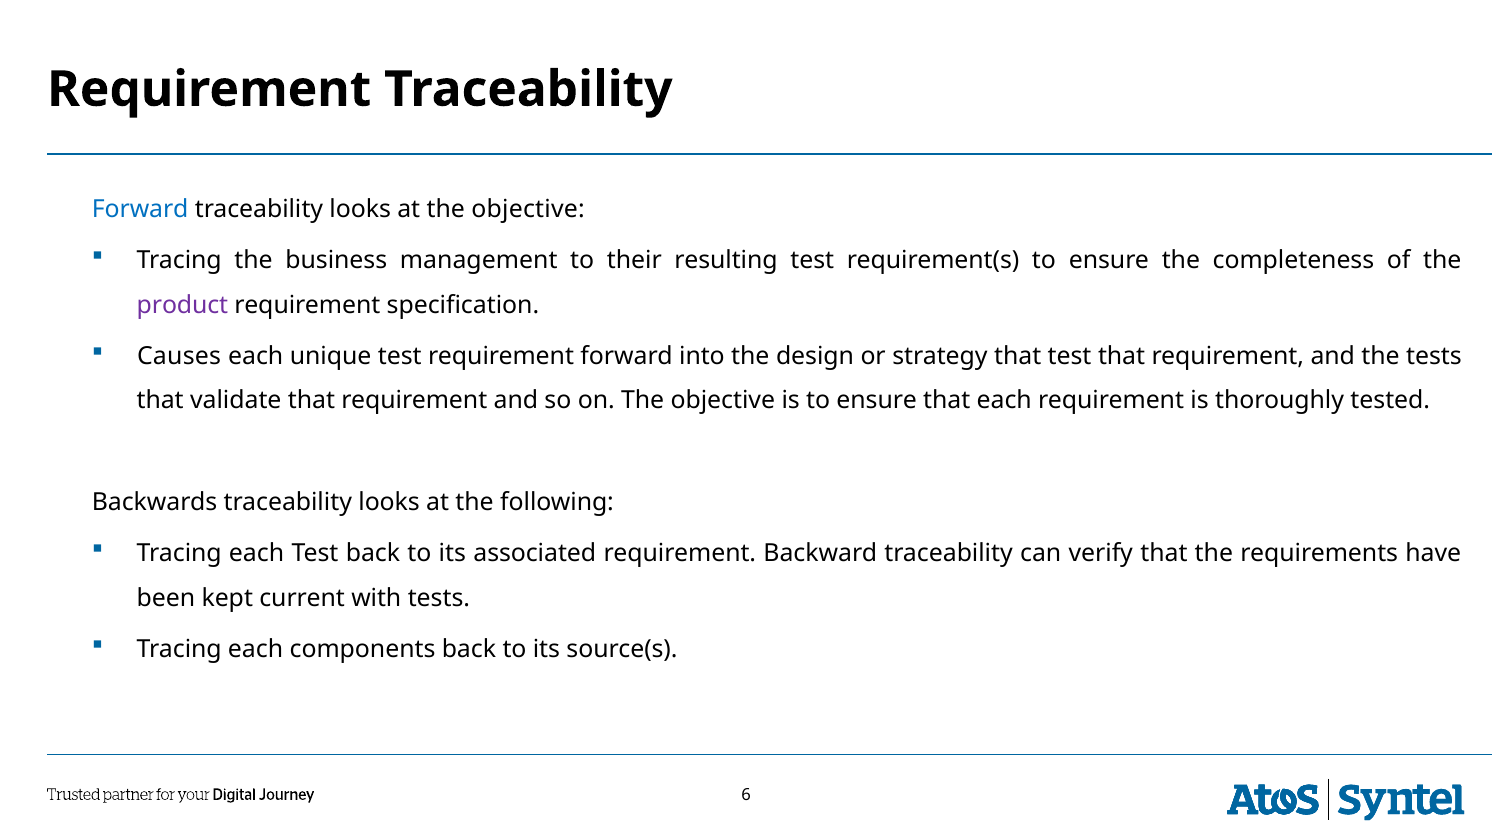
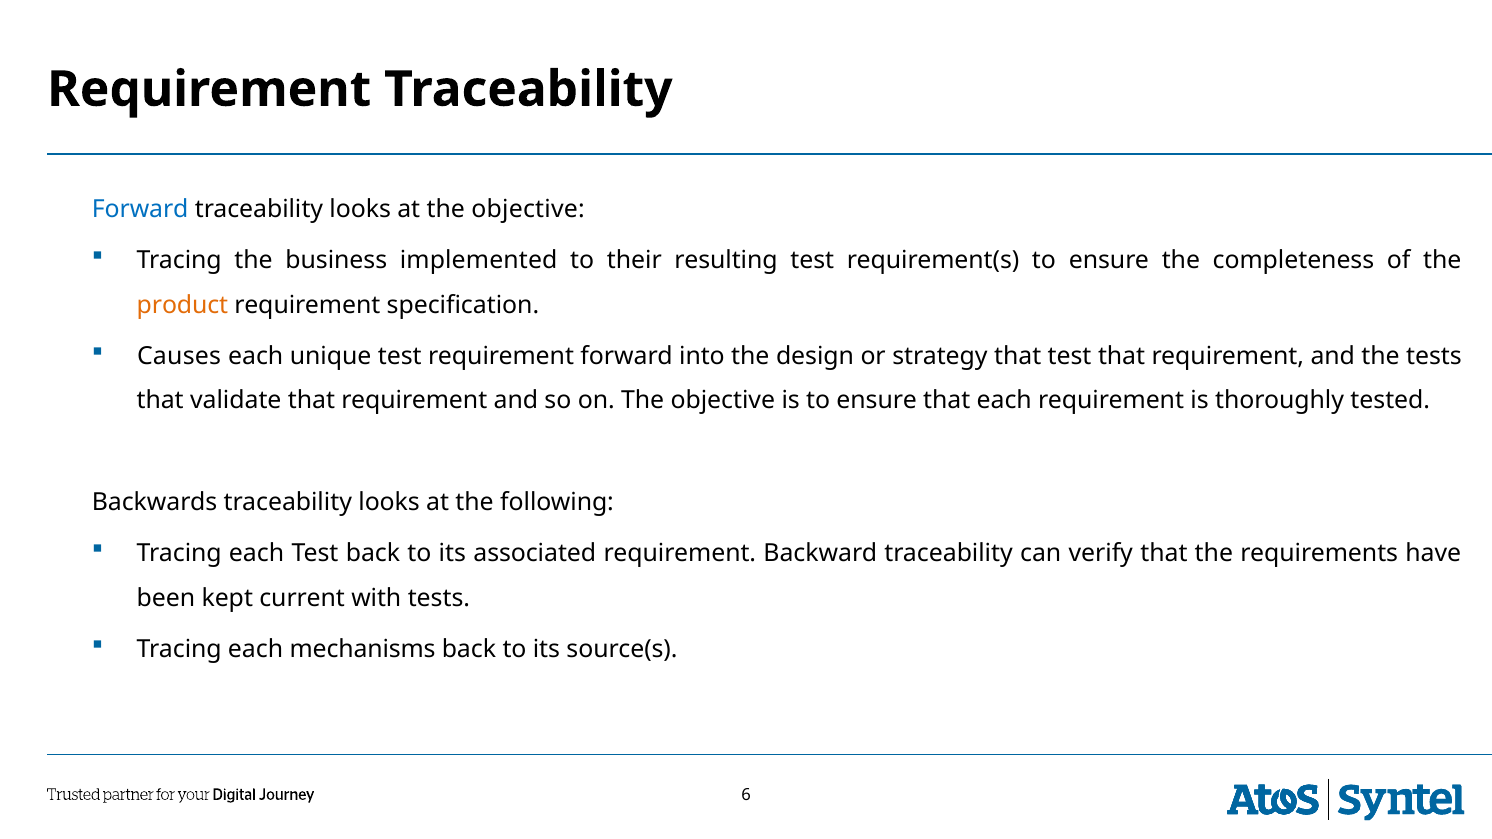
management: management -> implemented
product colour: purple -> orange
components: components -> mechanisms
